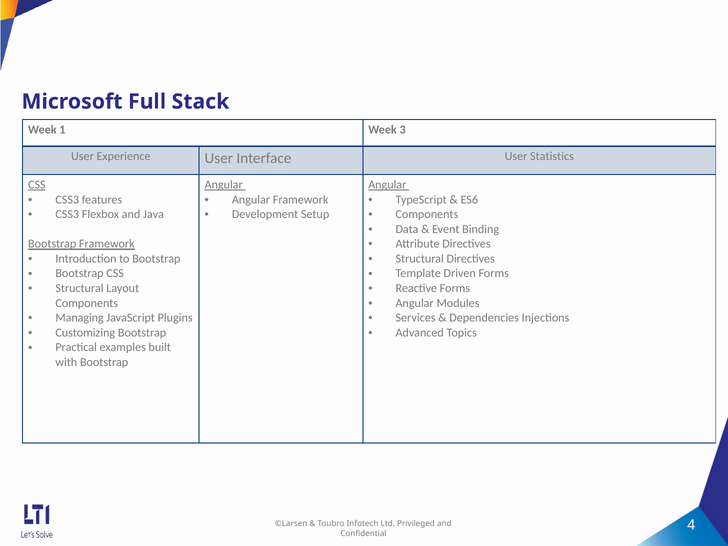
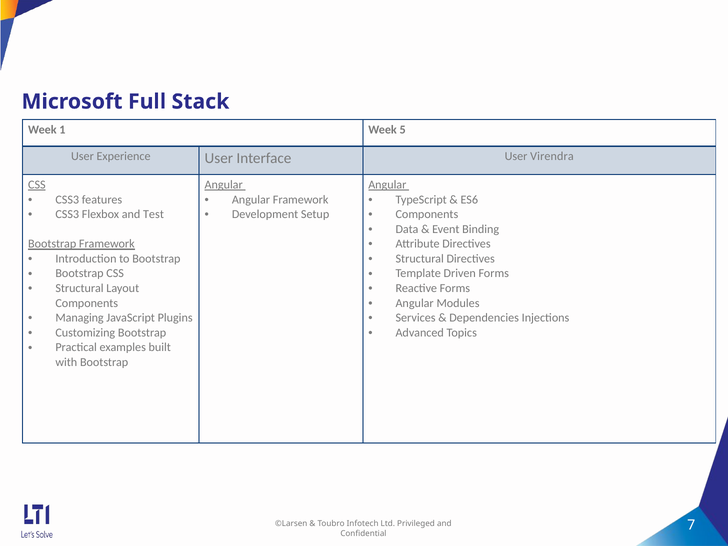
3: 3 -> 5
Statistics: Statistics -> Virendra
Java: Java -> Test
4: 4 -> 7
